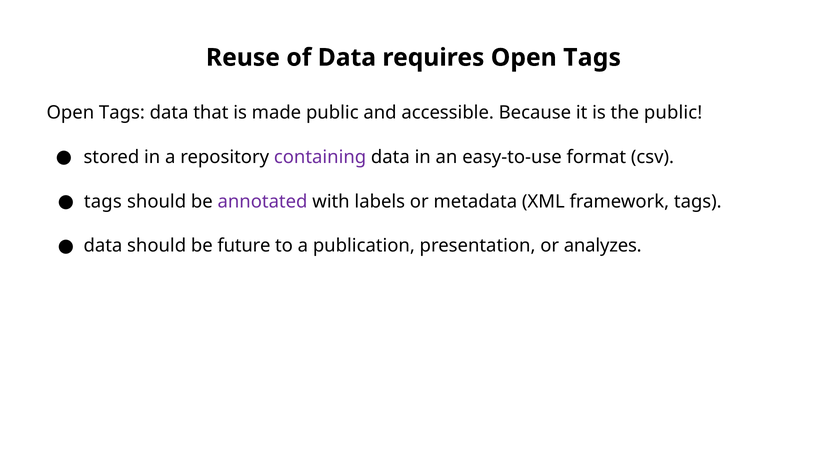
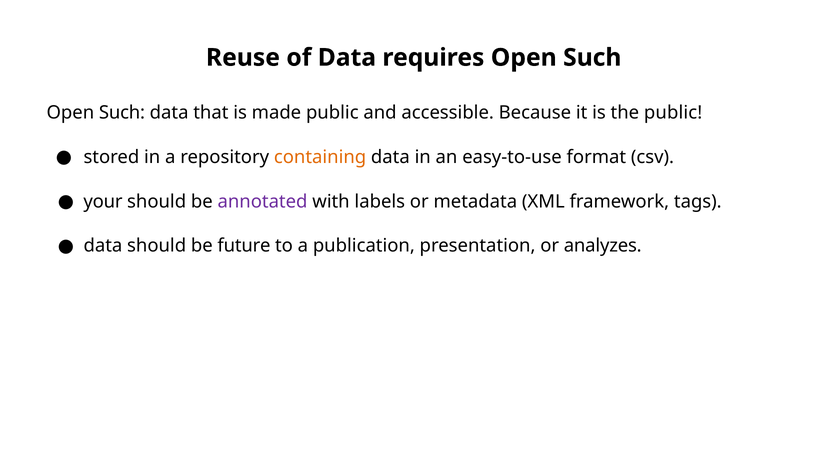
requires Open Tags: Tags -> Such
Tags at (122, 113): Tags -> Such
containing colour: purple -> orange
tags at (103, 201): tags -> your
